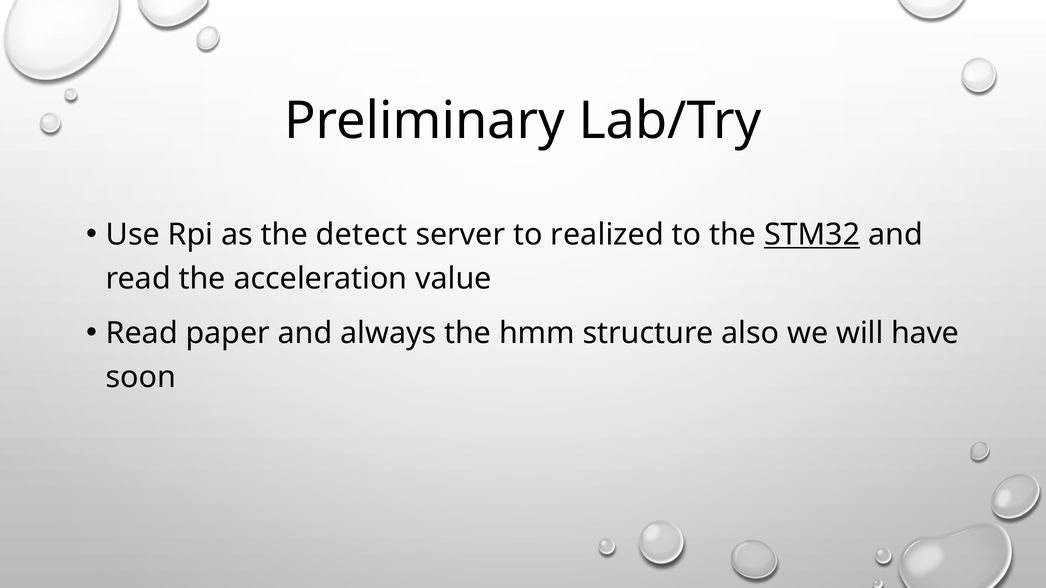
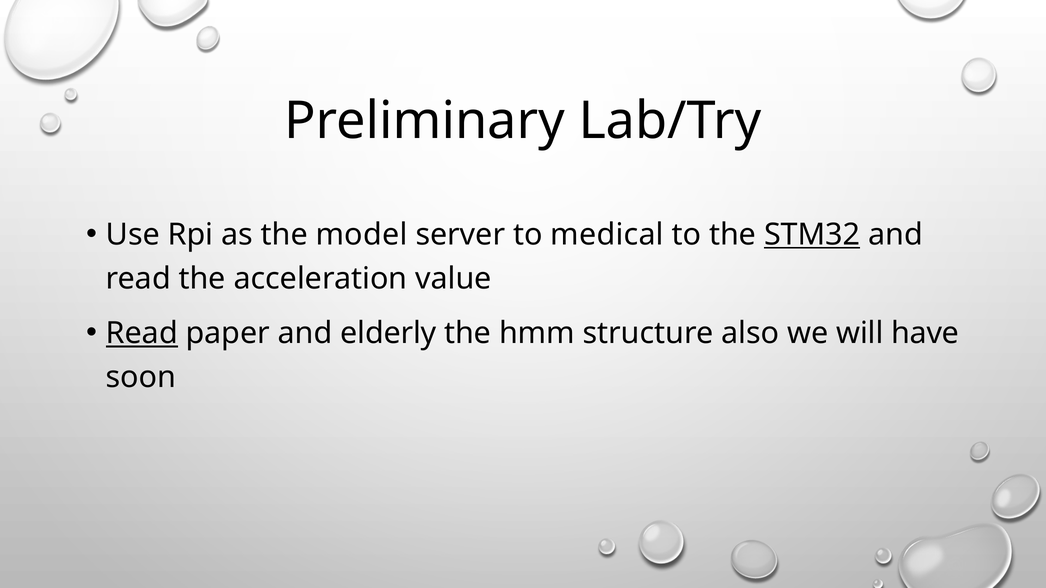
detect: detect -> model
realized: realized -> medical
Read at (142, 334) underline: none -> present
always: always -> elderly
